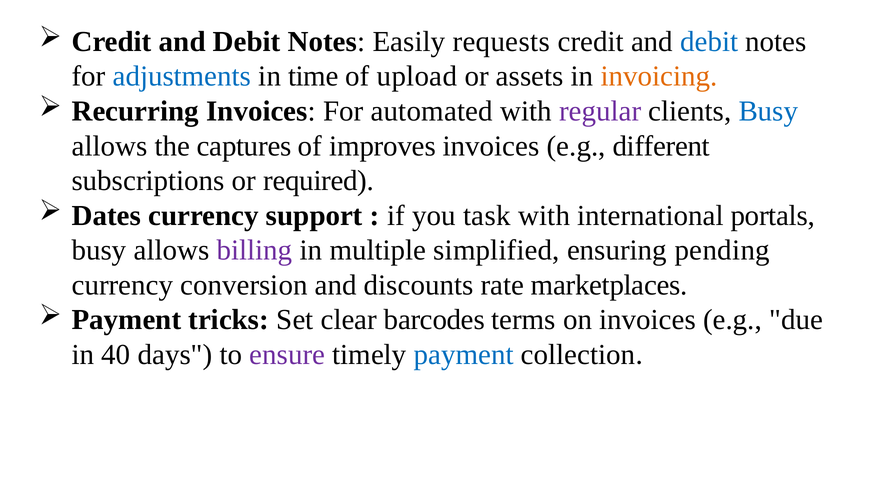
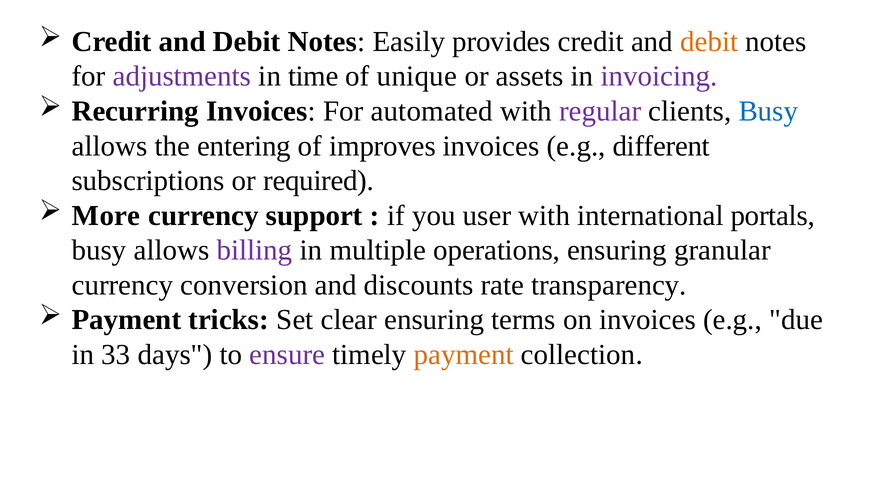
requests: requests -> provides
debit at (709, 42) colour: blue -> orange
adjustments colour: blue -> purple
upload: upload -> unique
invoicing colour: orange -> purple
captures: captures -> entering
Dates: Dates -> More
task: task -> user
simplified: simplified -> operations
pending: pending -> granular
marketplaces: marketplaces -> transparency
clear barcodes: barcodes -> ensuring
40: 40 -> 33
payment at (464, 355) colour: blue -> orange
